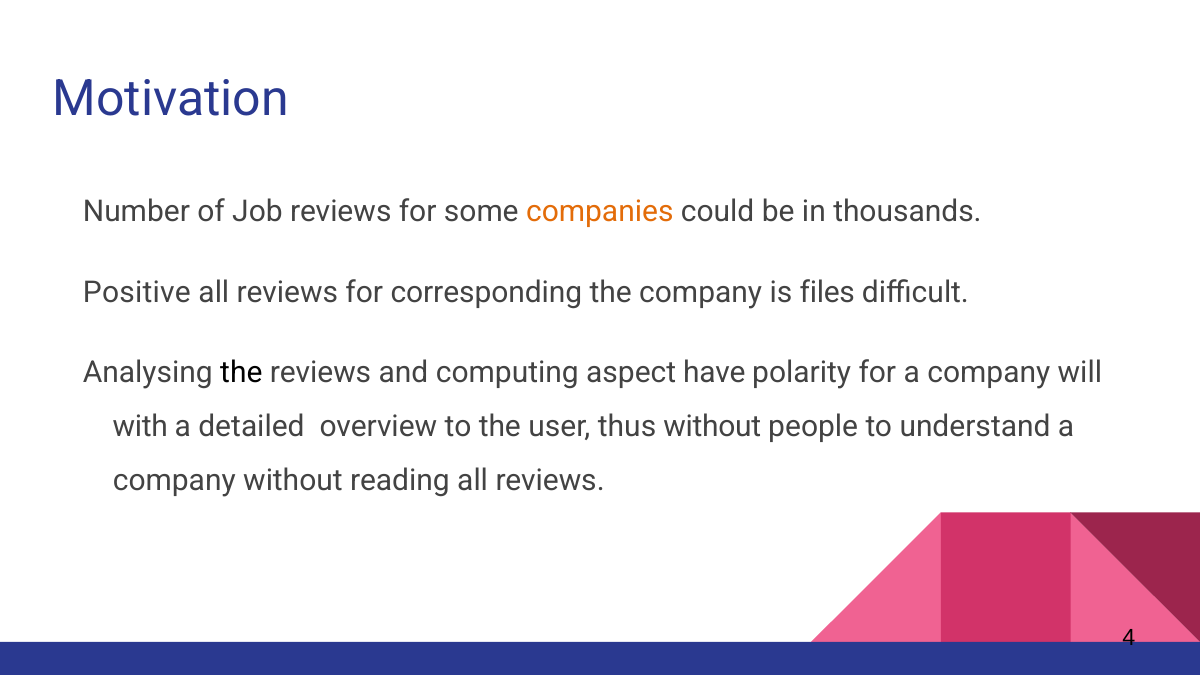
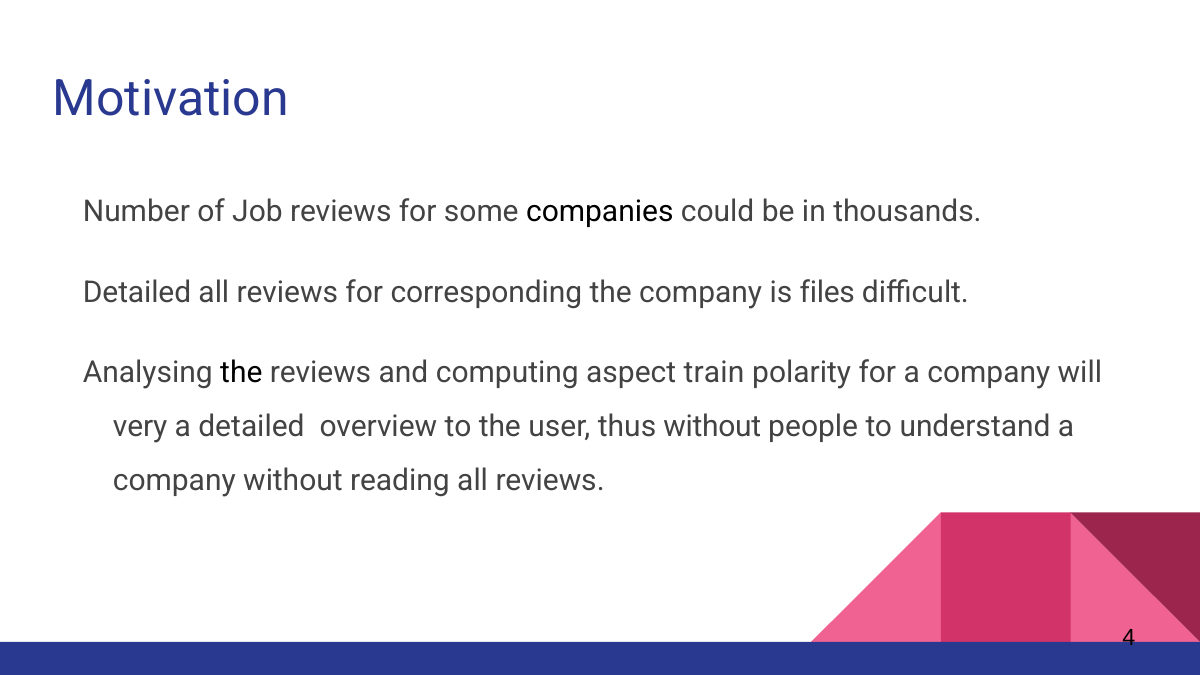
companies colour: orange -> black
Positive at (137, 292): Positive -> Detailed
have: have -> train
with: with -> very
